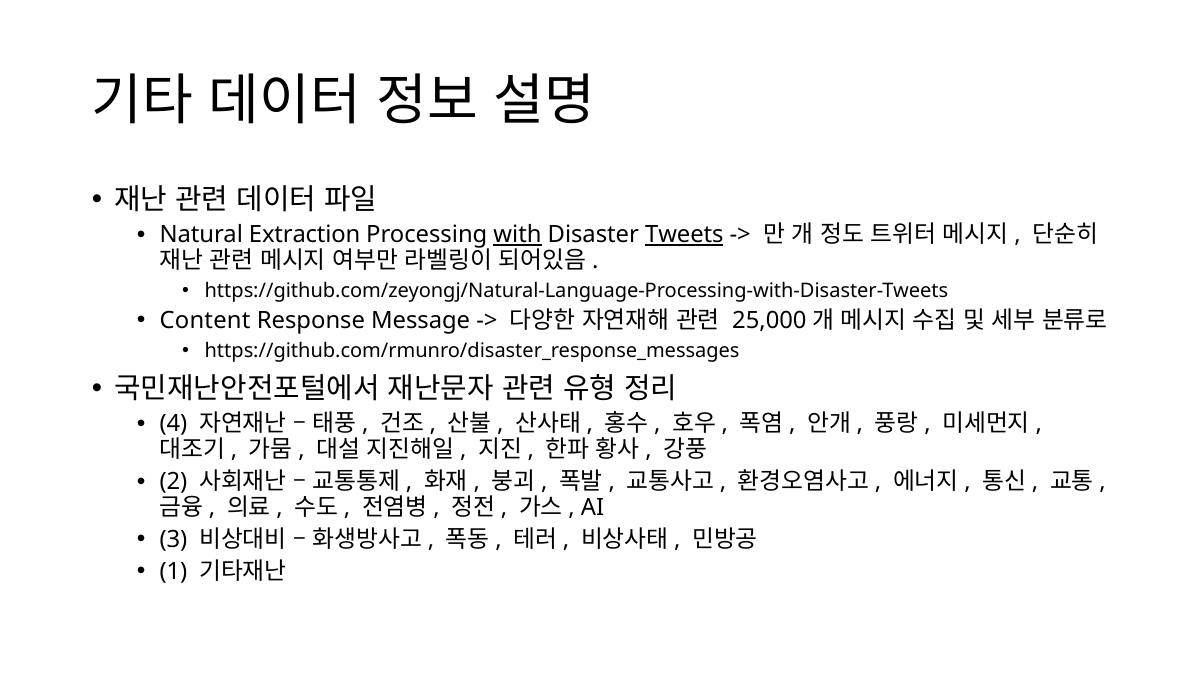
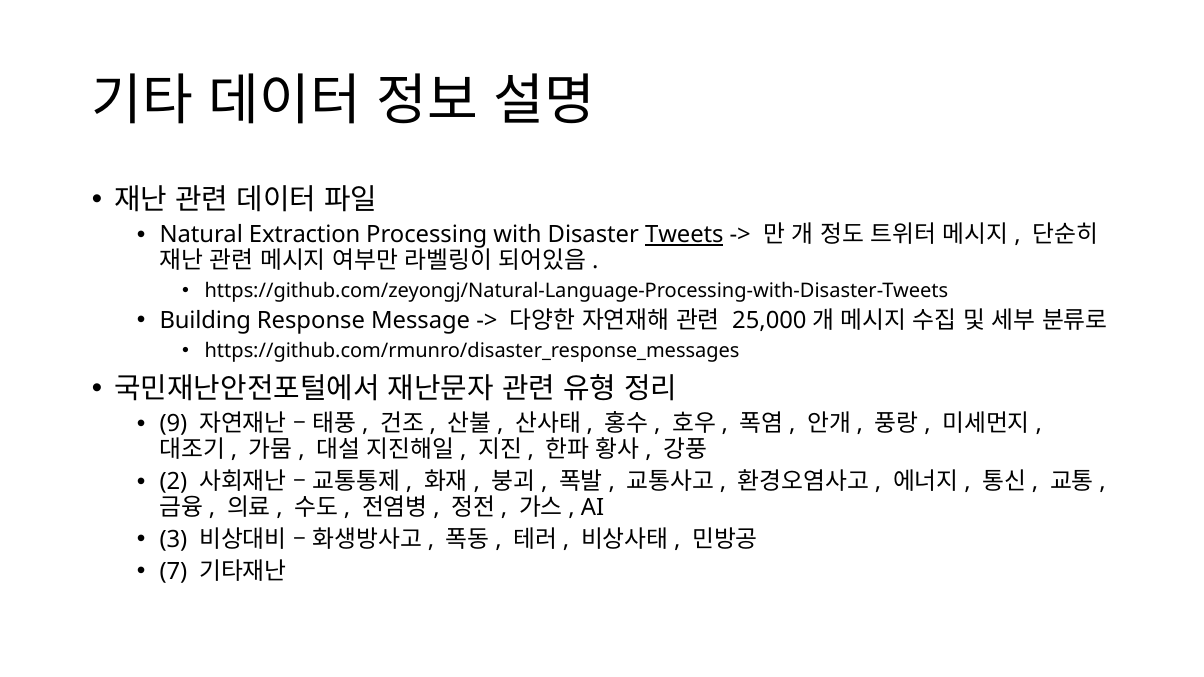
with underline: present -> none
Content: Content -> Building
4: 4 -> 9
1: 1 -> 7
